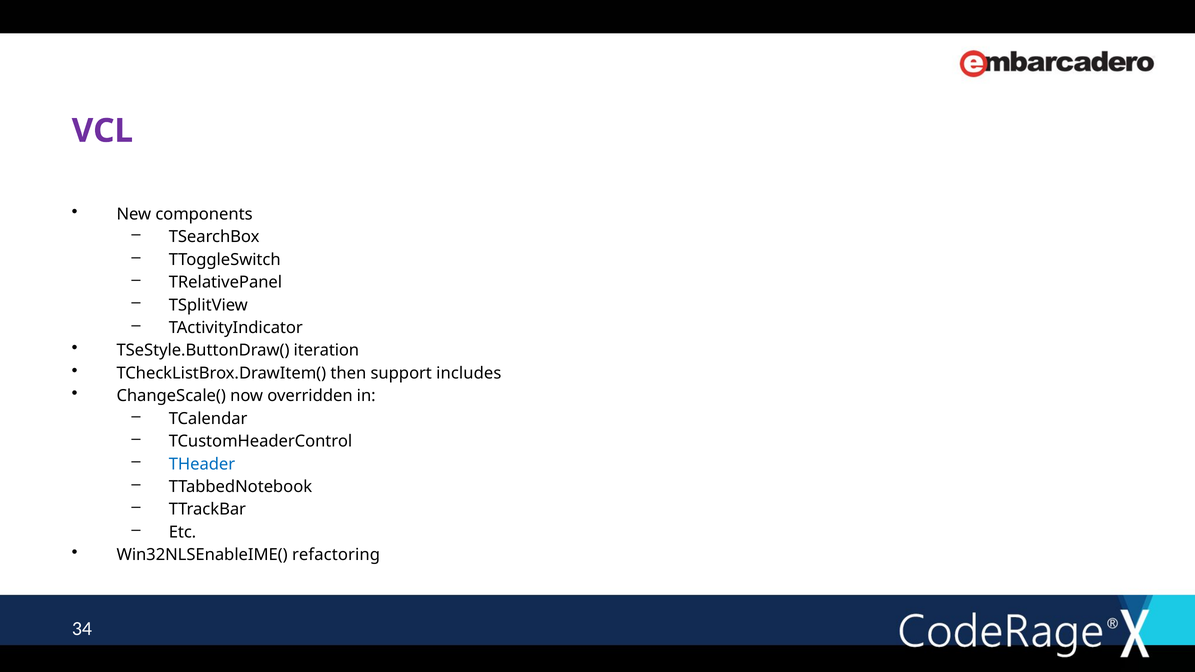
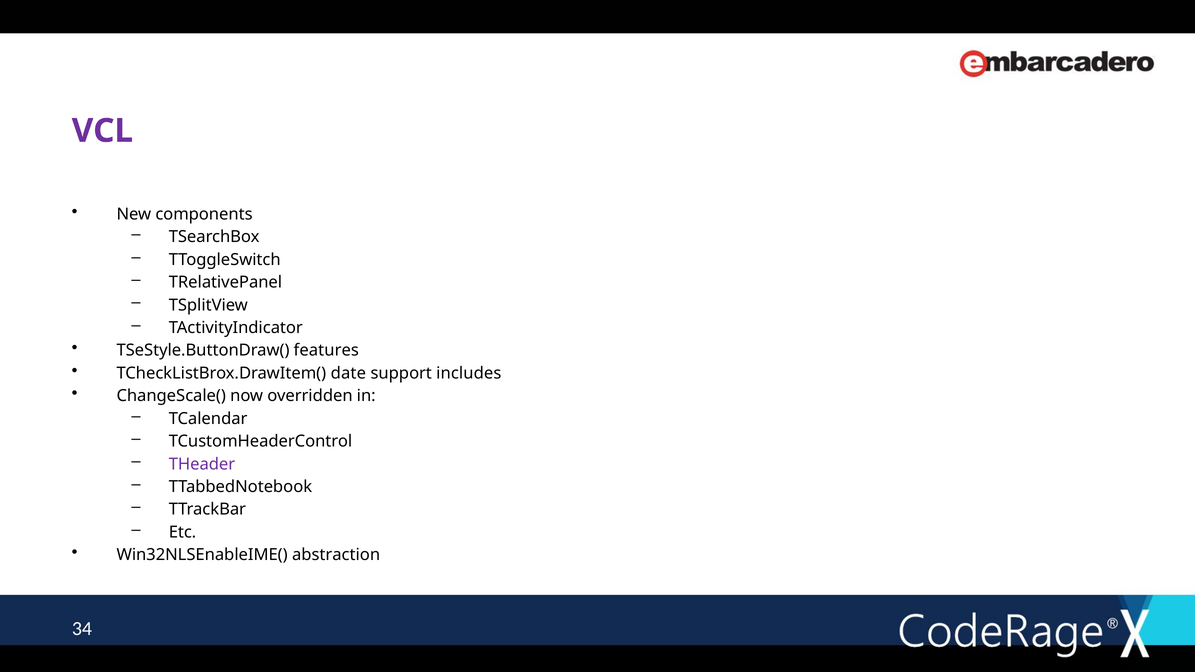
iteration: iteration -> features
then: then -> date
THeader colour: blue -> purple
refactoring: refactoring -> abstraction
